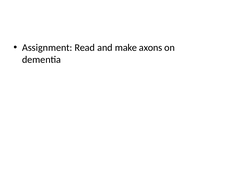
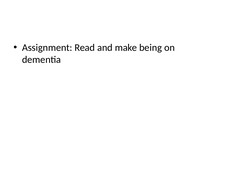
axons: axons -> being
